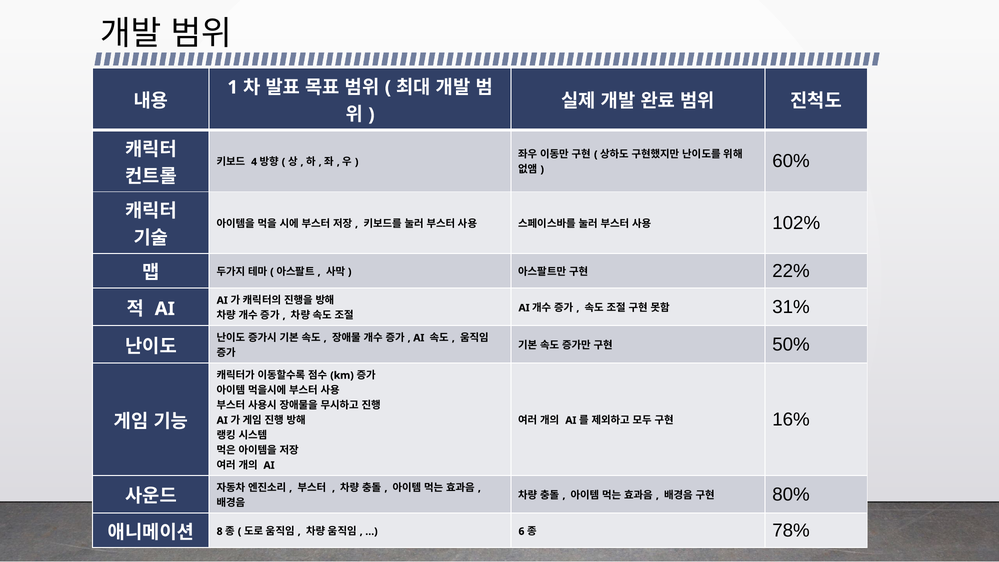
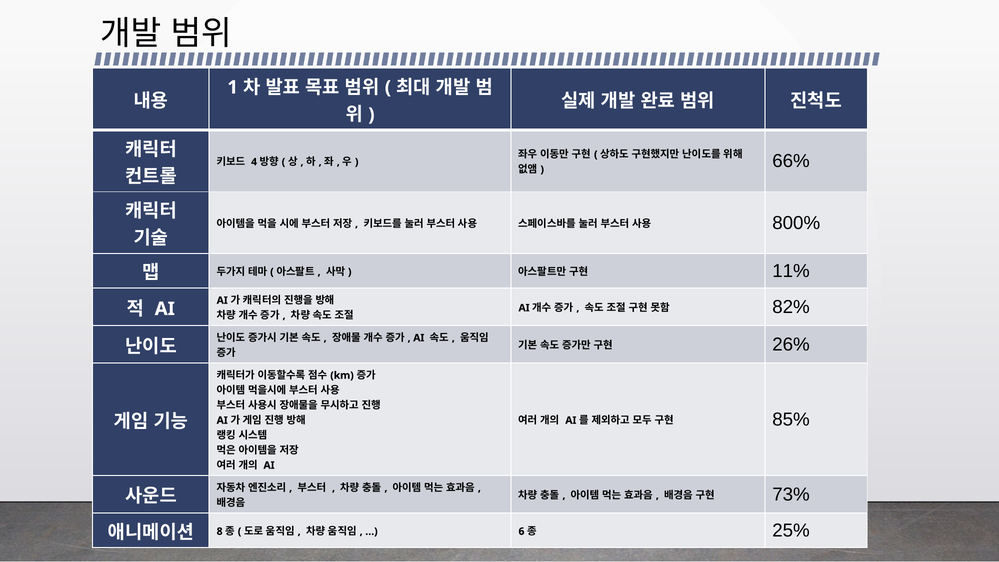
60%: 60% -> 66%
102%: 102% -> 800%
22%: 22% -> 11%
31%: 31% -> 82%
50%: 50% -> 26%
16%: 16% -> 85%
80%: 80% -> 73%
78%: 78% -> 25%
